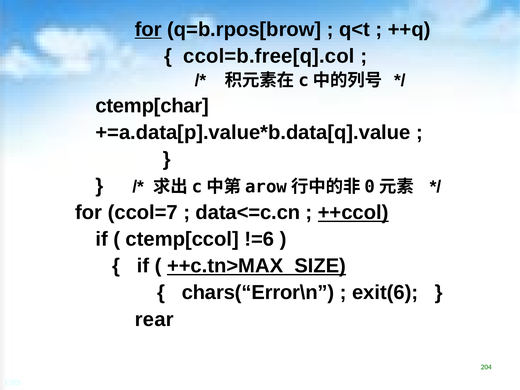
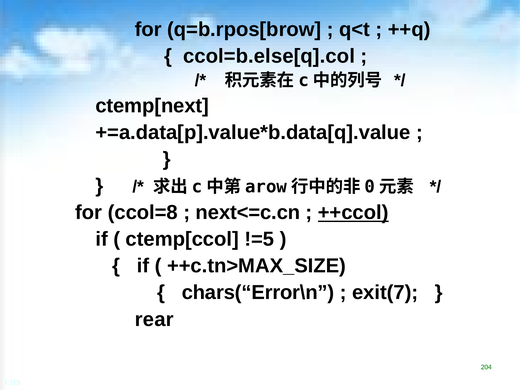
for at (148, 29) underline: present -> none
ccol=b.free[q].col: ccol=b.free[q].col -> ccol=b.else[q].col
ctemp[char: ctemp[char -> ctemp[next
ccol=7: ccol=7 -> ccol=8
data<=c.cn: data<=c.cn -> next<=c.cn
!=6: !=6 -> !=5
++c.tn>MAX_SIZE underline: present -> none
exit(6: exit(6 -> exit(7
